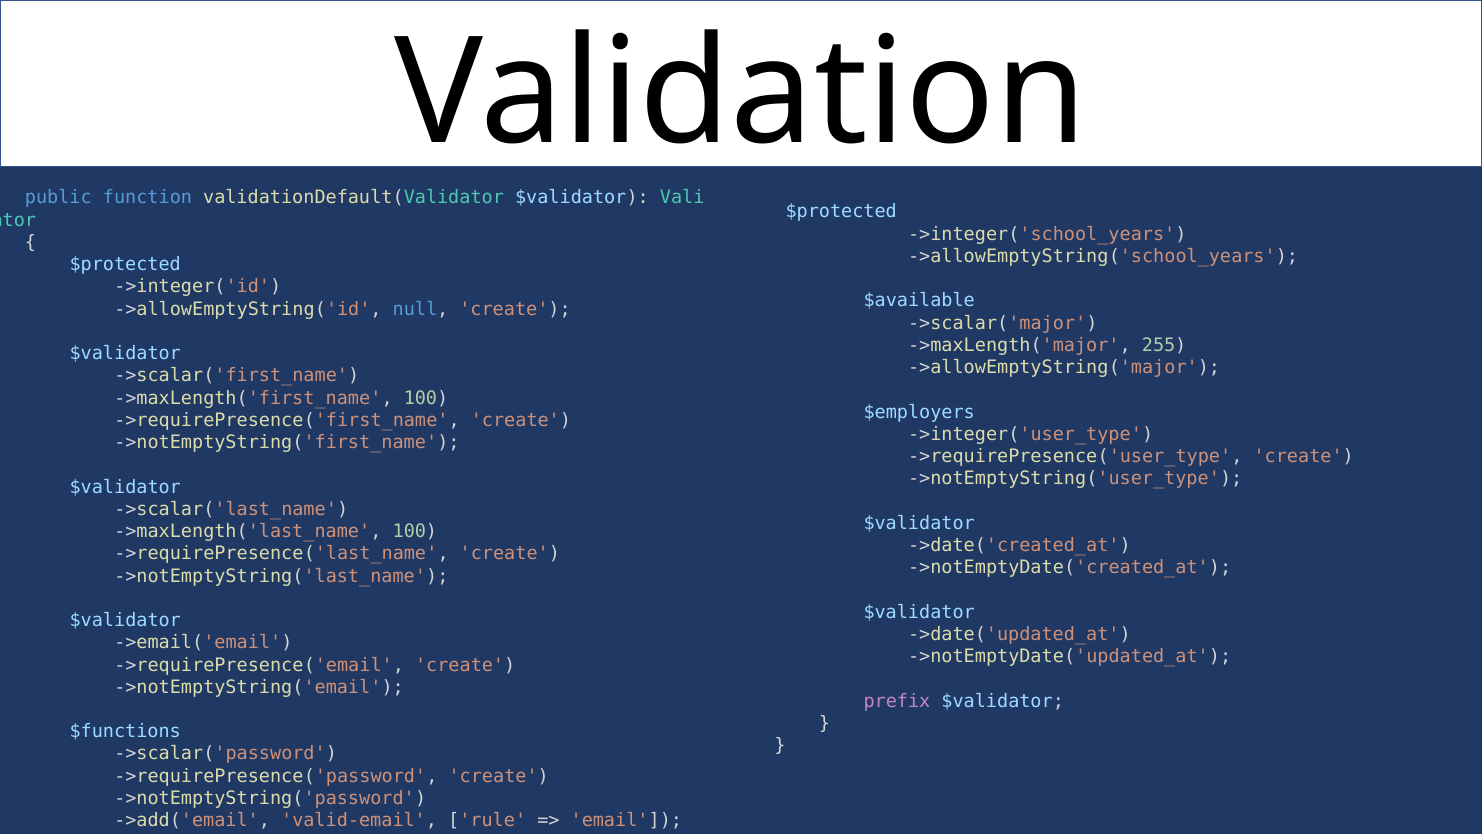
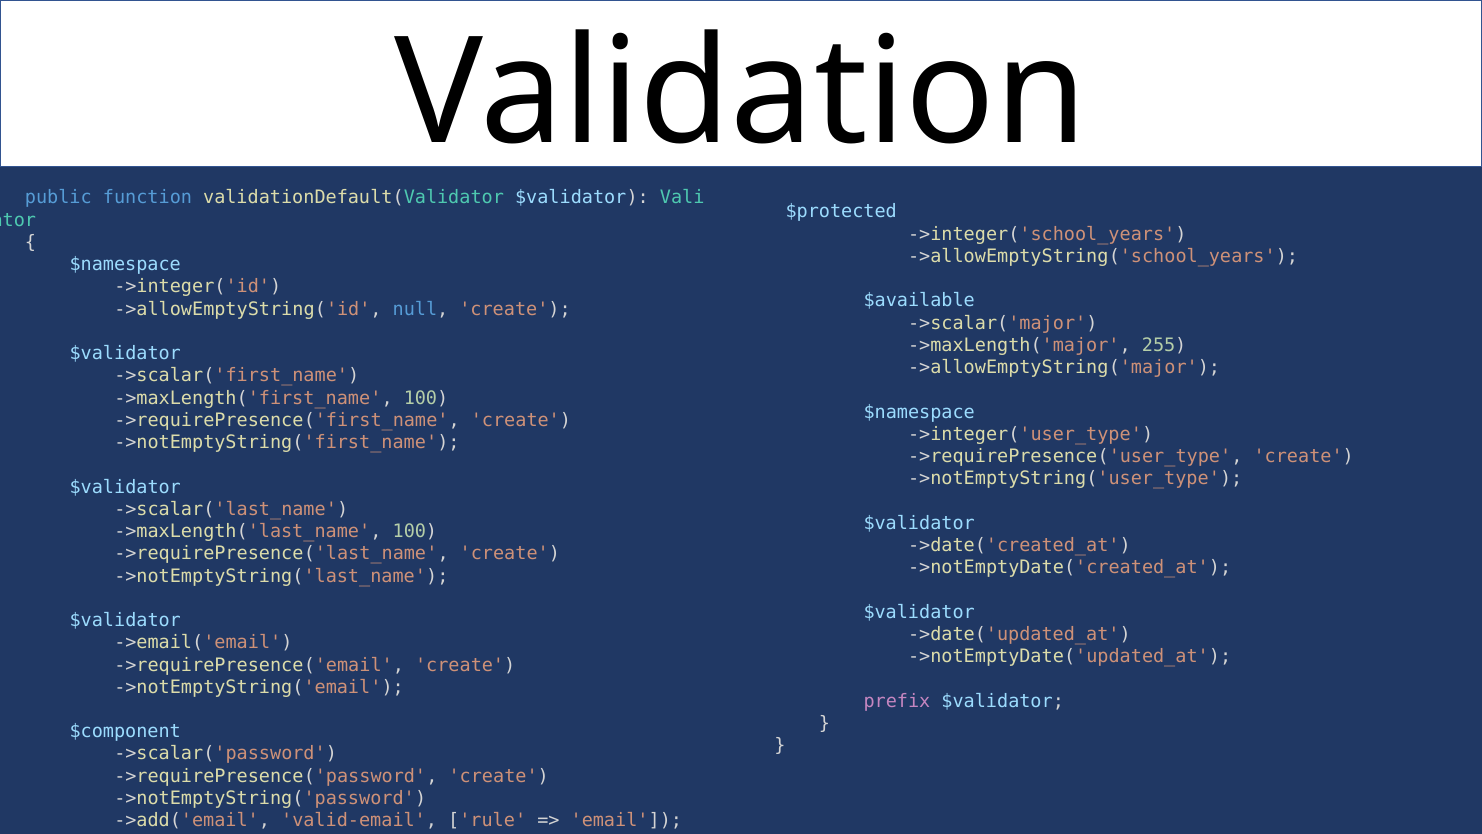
$protected at (125, 264): $protected -> $namespace
$employers at (919, 412): $employers -> $namespace
$functions: $functions -> $component
